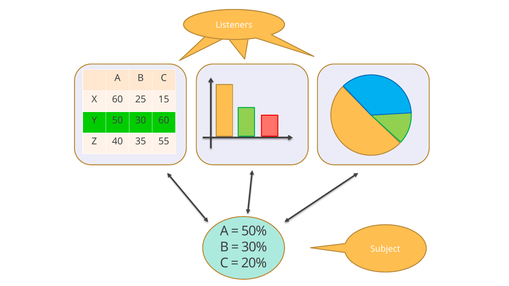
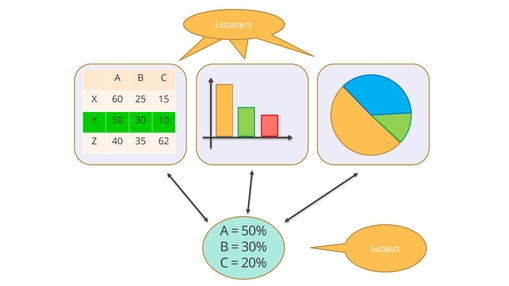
30 60: 60 -> 10
55: 55 -> 62
